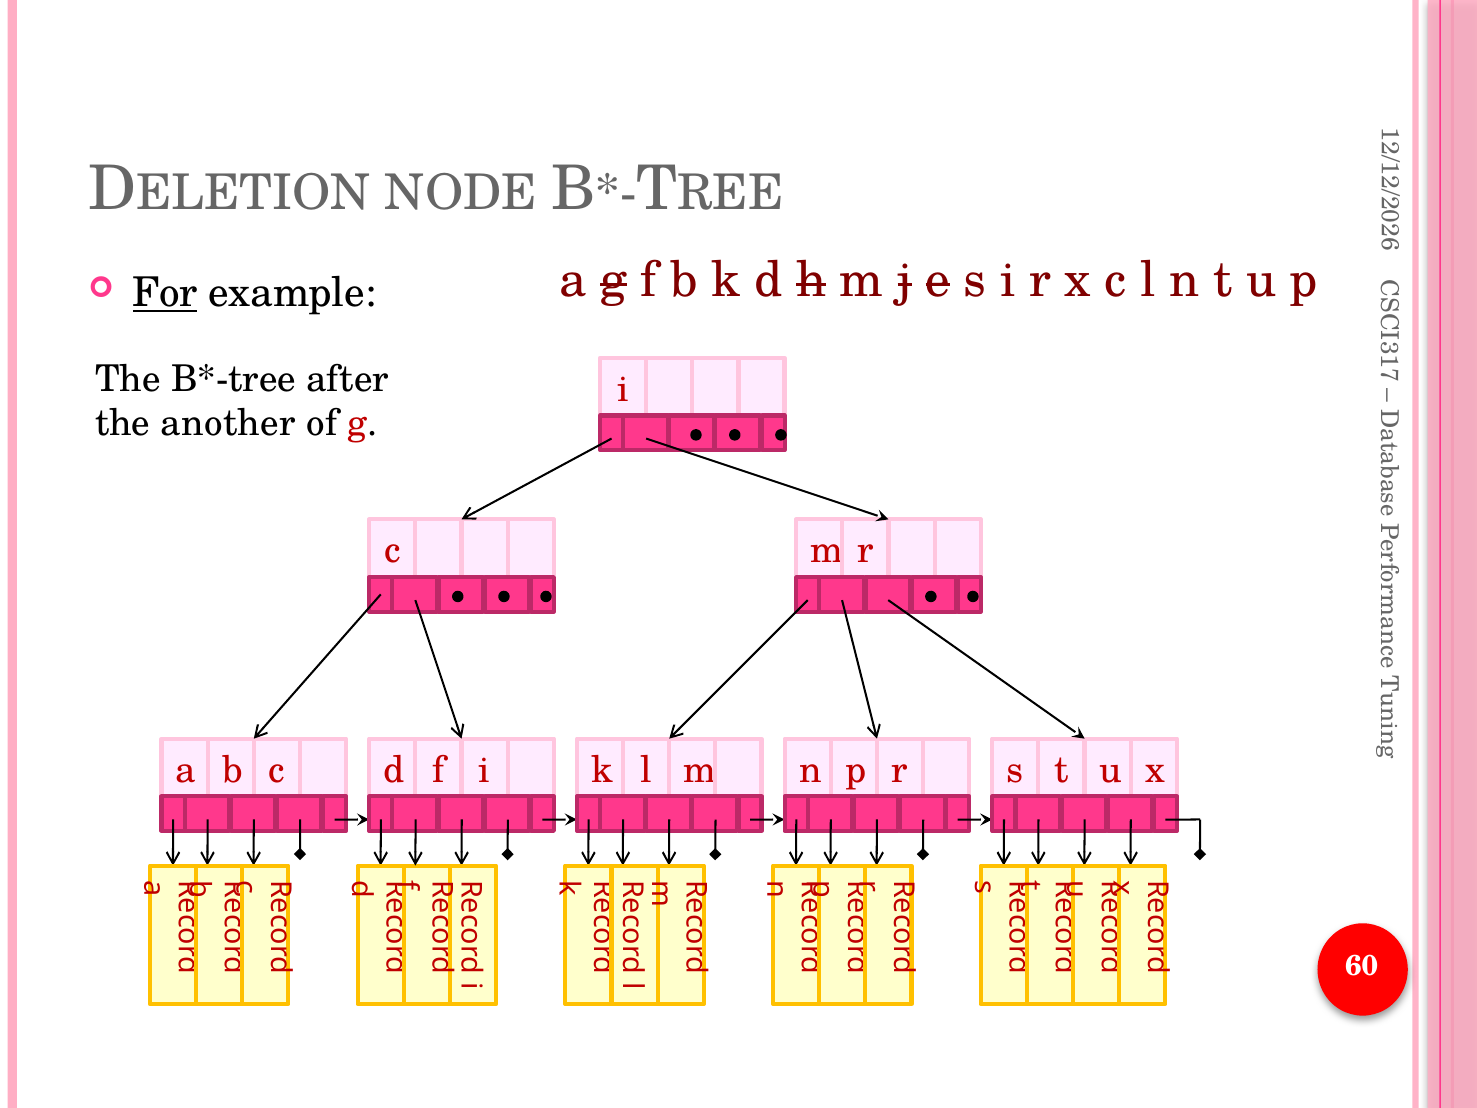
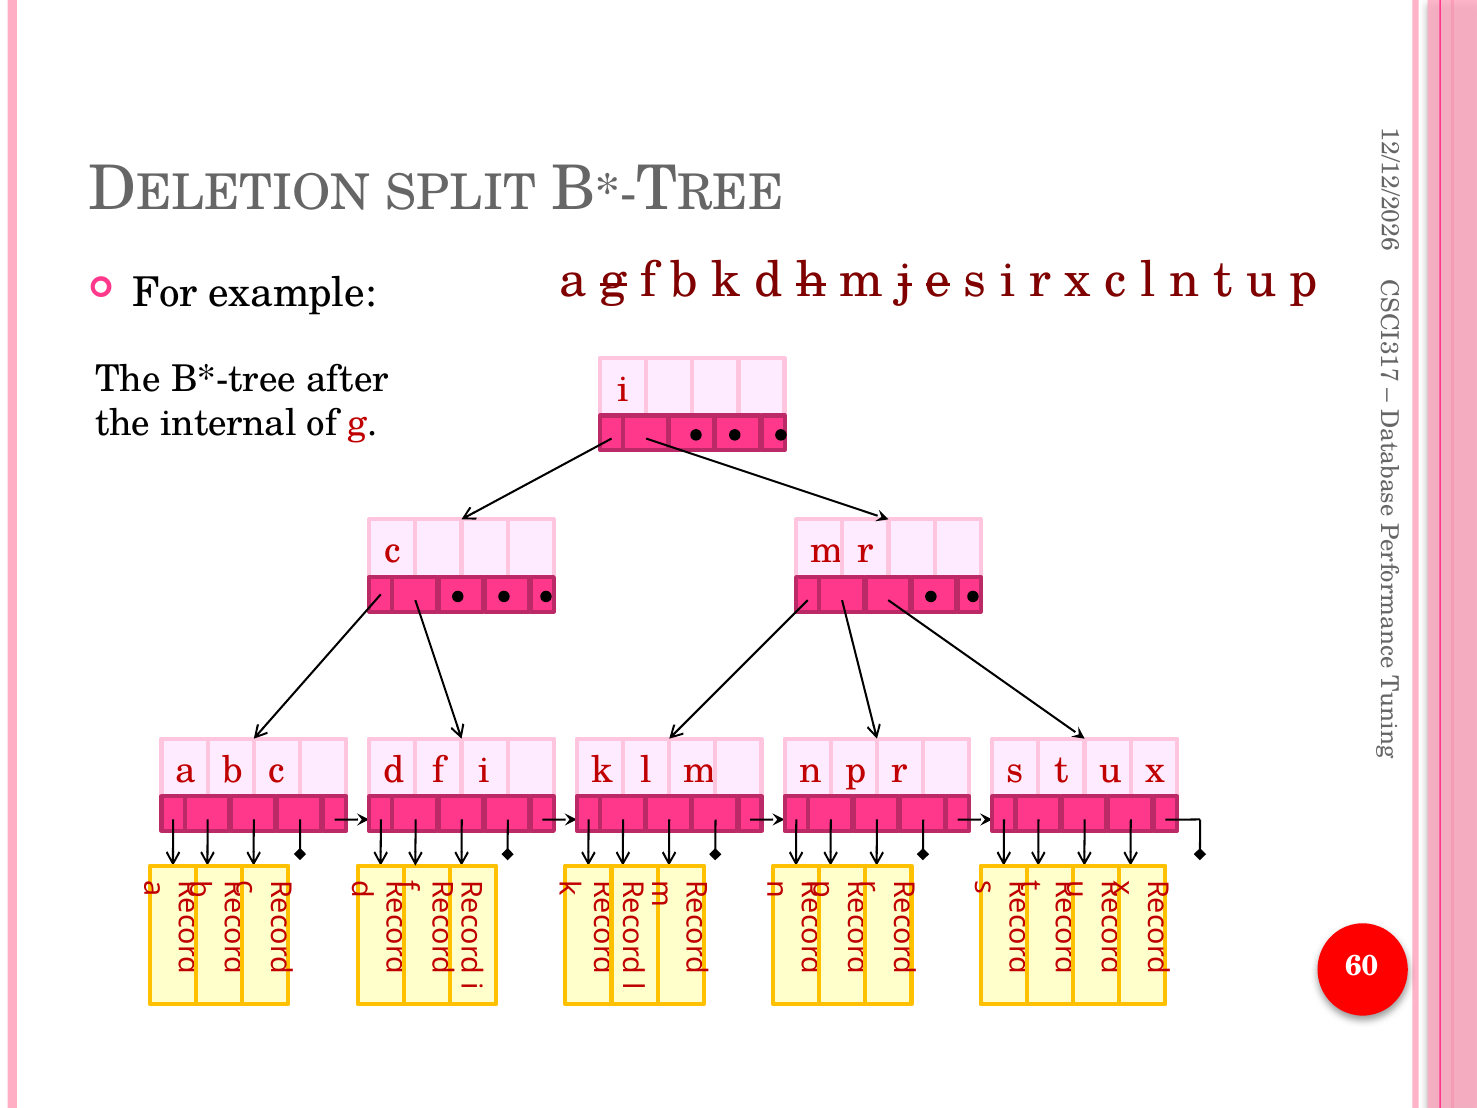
NODE: NODE -> SPLIT
For underline: present -> none
another: another -> internal
